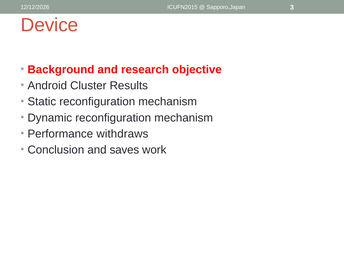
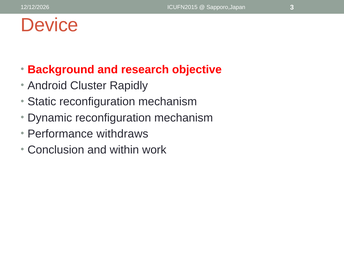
Results: Results -> Rapidly
saves: saves -> within
